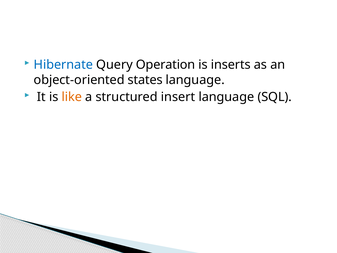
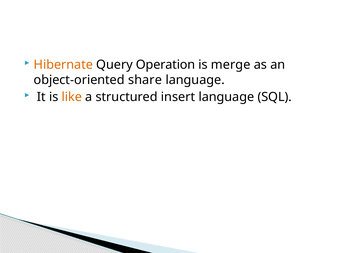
Hibernate colour: blue -> orange
inserts: inserts -> merge
states: states -> share
